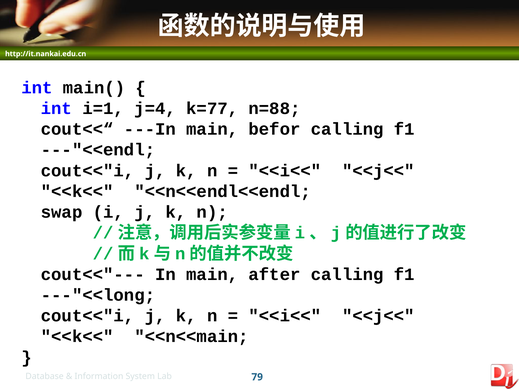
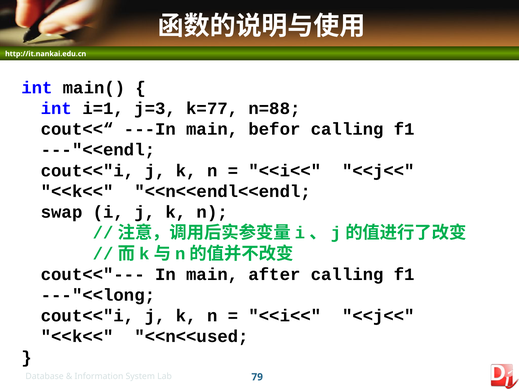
j=4: j=4 -> j=3
<<n<<main: <<n<<main -> <<n<<used
